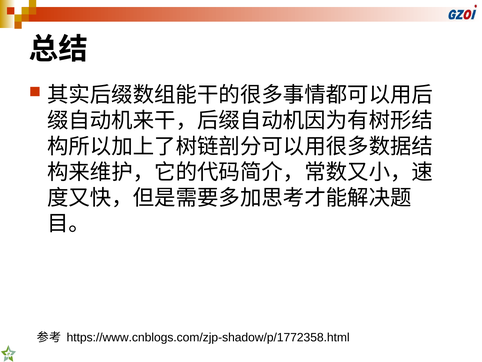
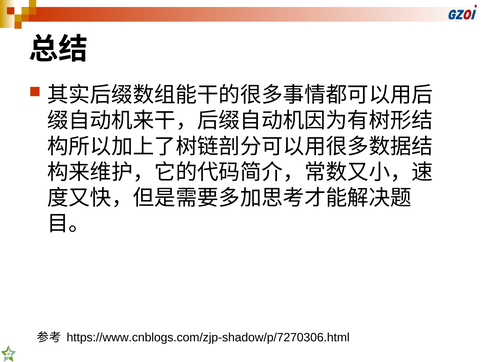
https://www.cnblogs.com/zjp-shadow/p/1772358.html: https://www.cnblogs.com/zjp-shadow/p/1772358.html -> https://www.cnblogs.com/zjp-shadow/p/7270306.html
